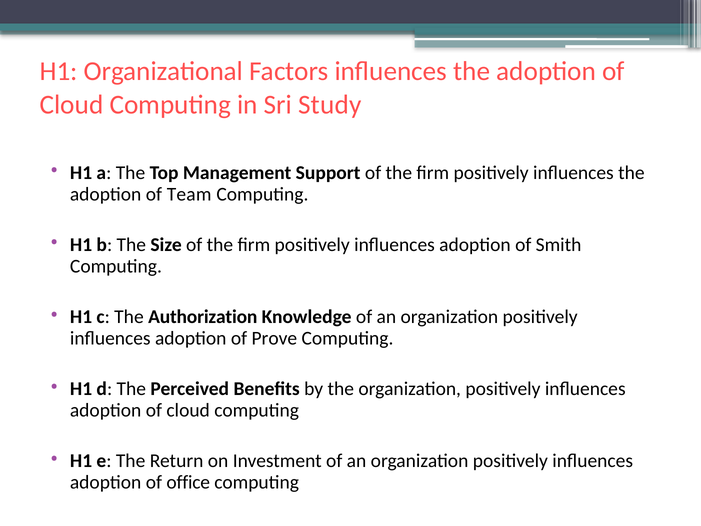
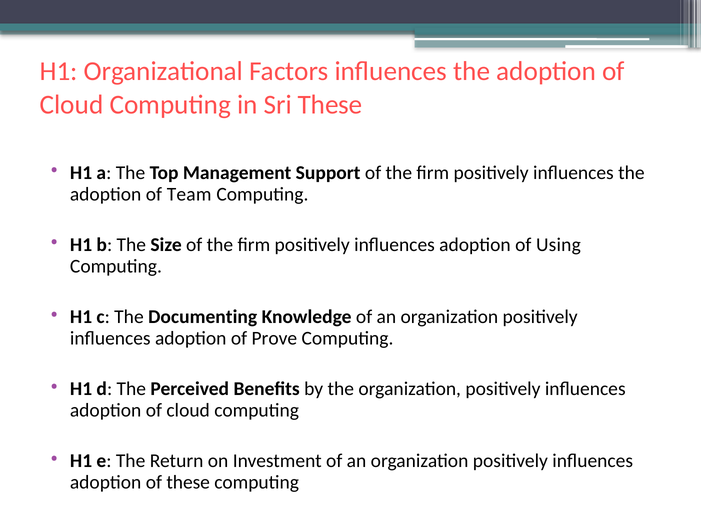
Sri Study: Study -> These
Smith: Smith -> Using
Authorization: Authorization -> Documenting
of office: office -> these
